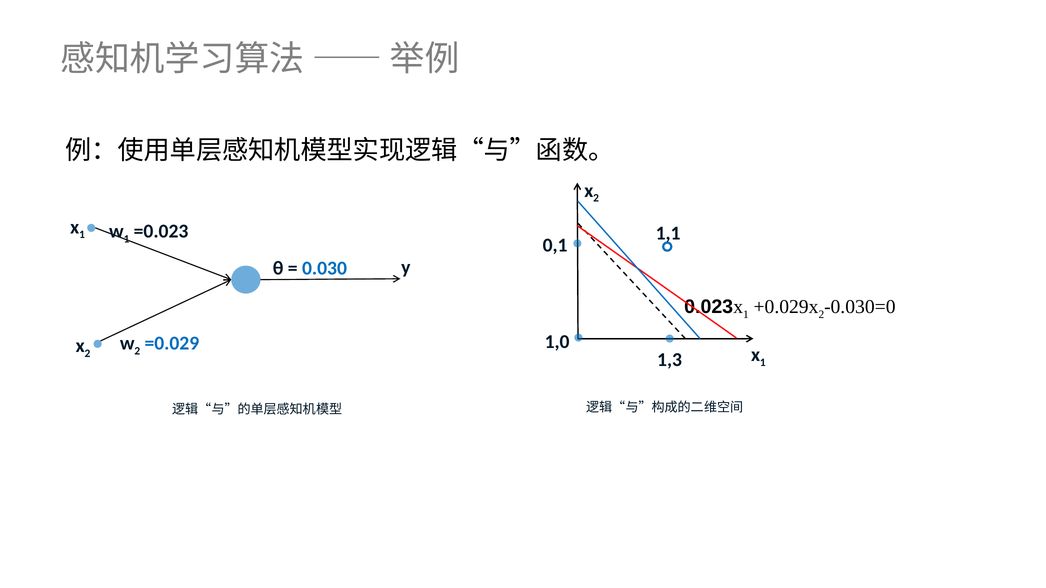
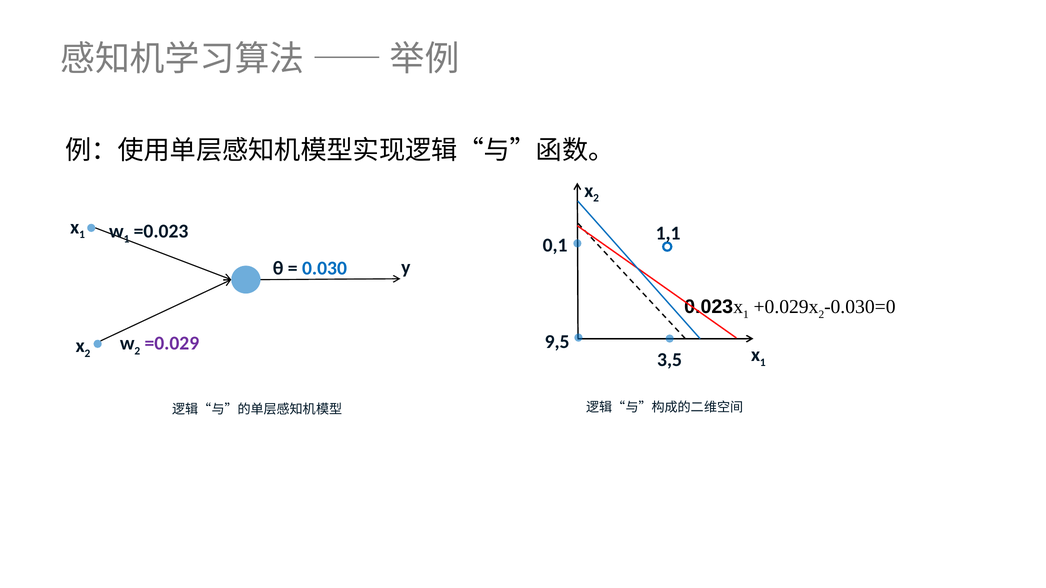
1,0: 1,0 -> 9,5
=0.029 colour: blue -> purple
1,3: 1,3 -> 3,5
